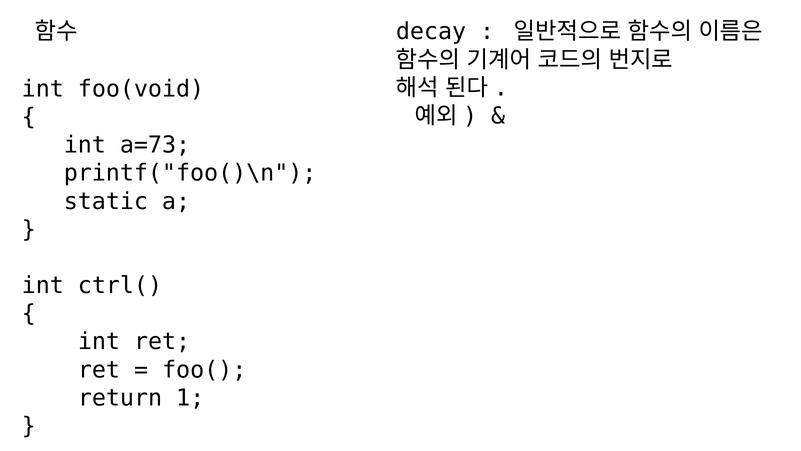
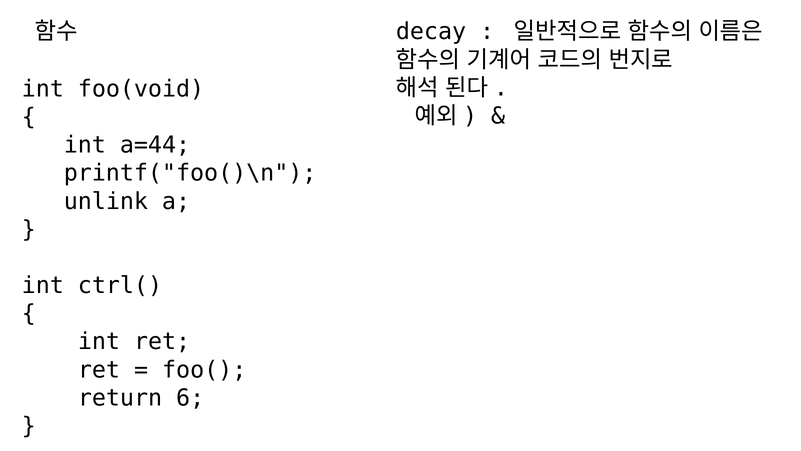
a=73: a=73 -> a=44
static: static -> unlink
1: 1 -> 6
